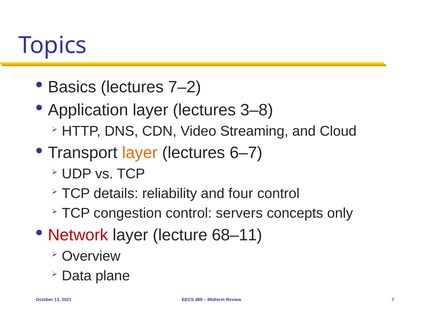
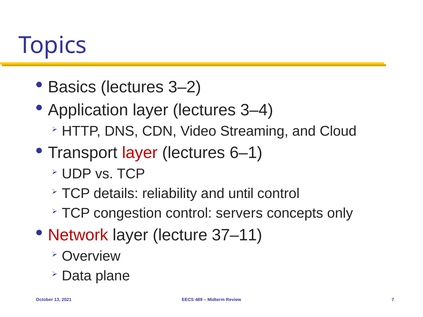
7–2: 7–2 -> 3–2
3–8: 3–8 -> 3–4
layer at (140, 153) colour: orange -> red
6–7: 6–7 -> 6–1
four: four -> until
68–11: 68–11 -> 37–11
